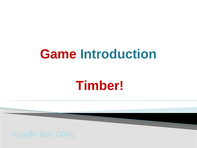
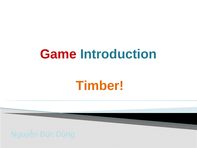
Timber colour: red -> orange
